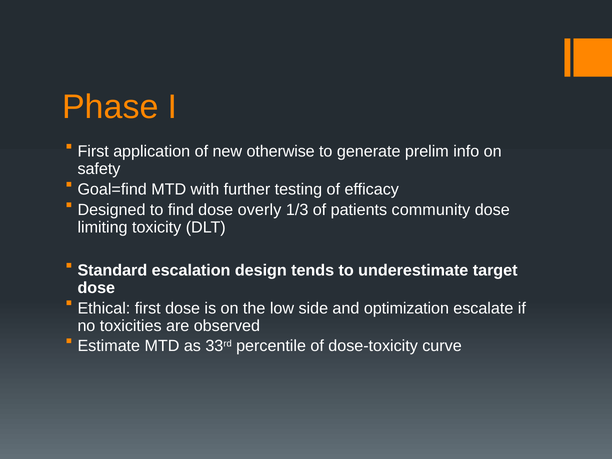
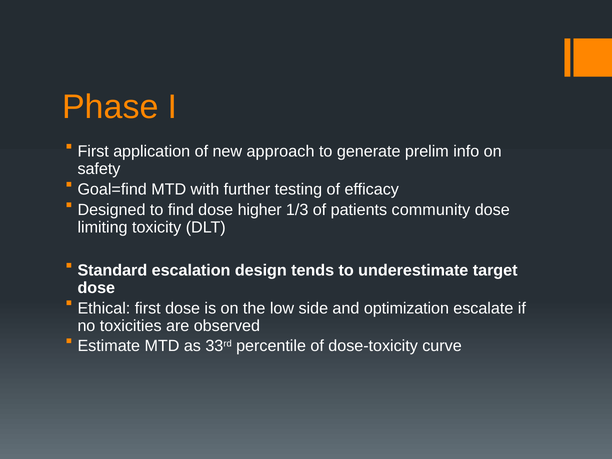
otherwise: otherwise -> approach
overly: overly -> higher
